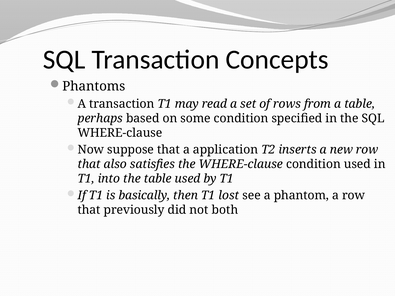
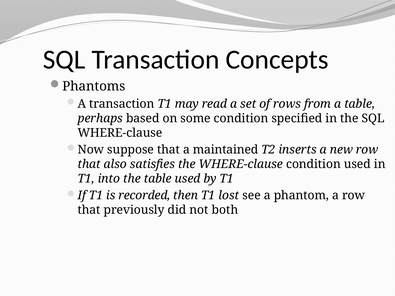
application: application -> maintained
basically: basically -> recorded
